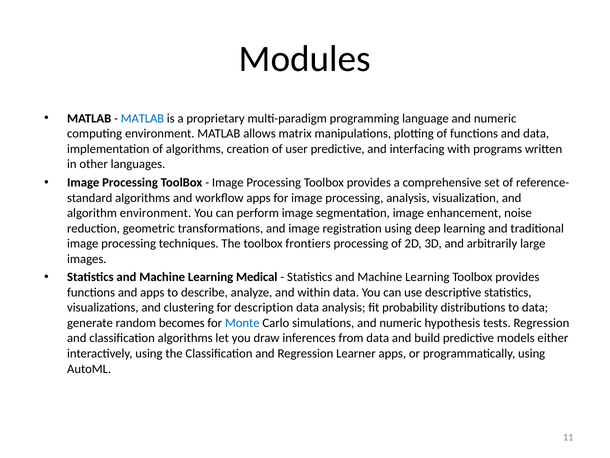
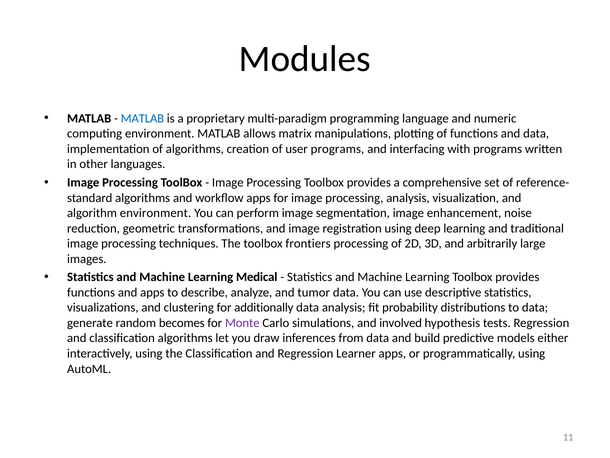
user predictive: predictive -> programs
within: within -> tumor
description: description -> additionally
Monte colour: blue -> purple
simulations and numeric: numeric -> involved
